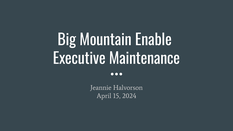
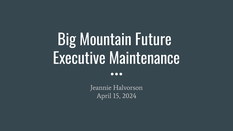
Enable: Enable -> Future
